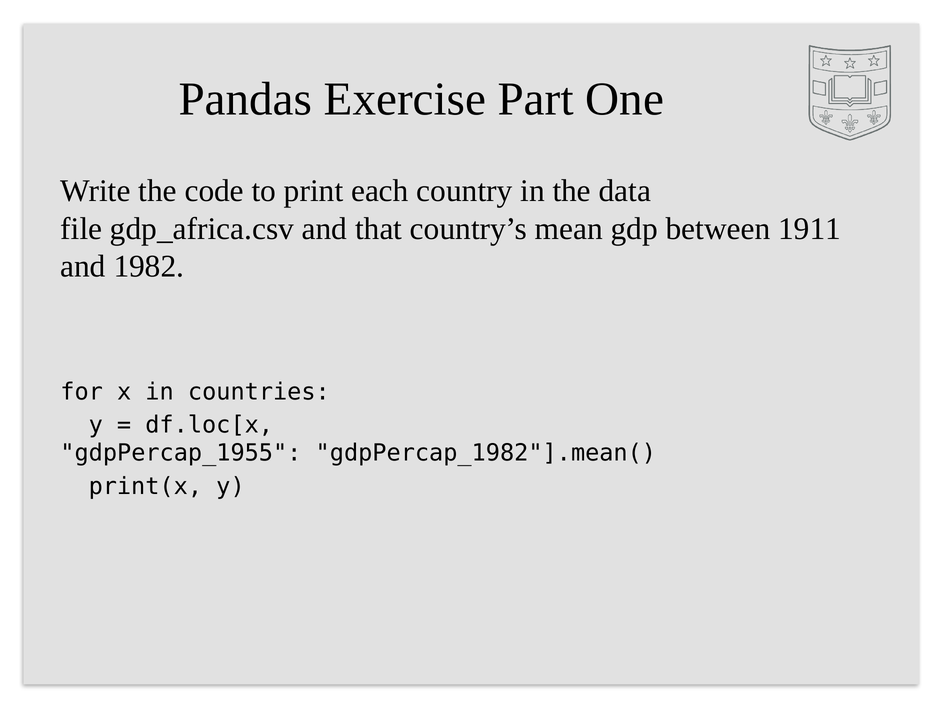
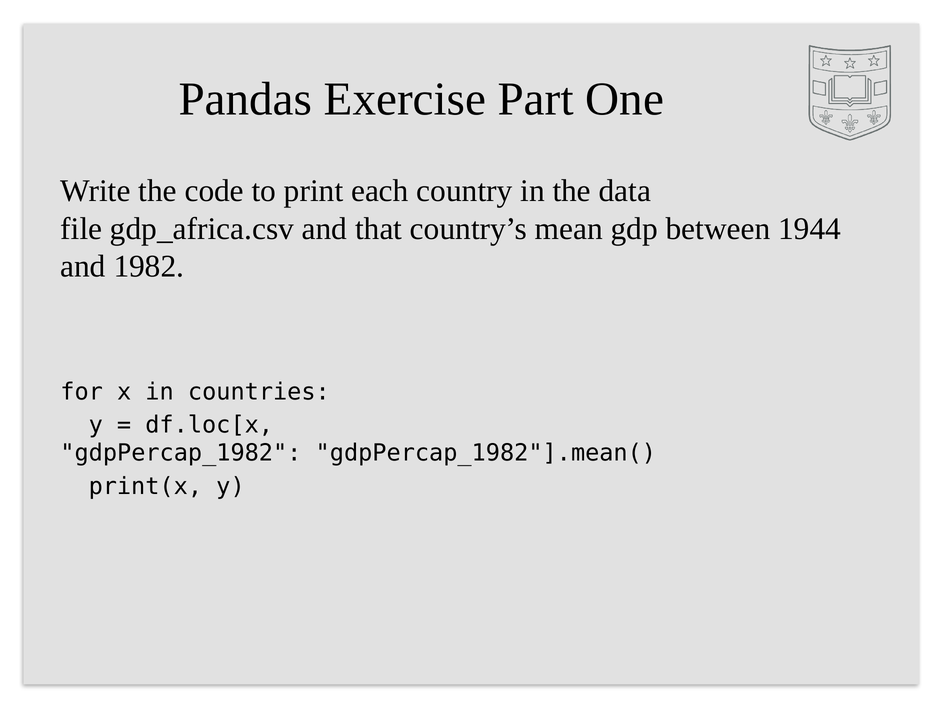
1911: 1911 -> 1944
gdpPercap_1955: gdpPercap_1955 -> gdpPercap_1982
